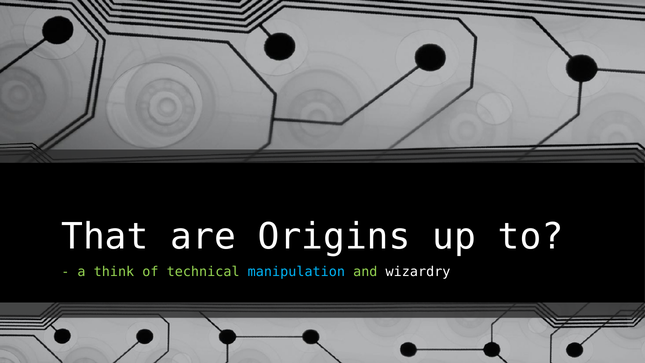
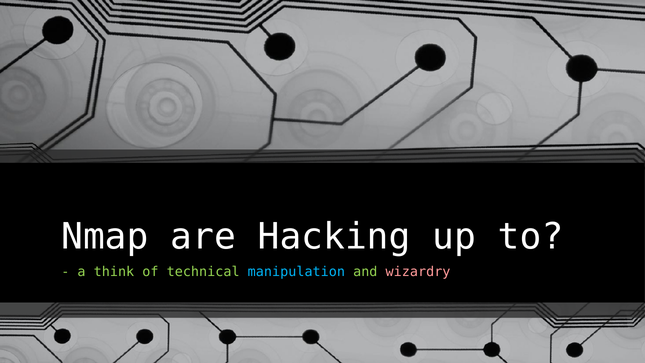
That: That -> Nmap
Origins: Origins -> Hacking
wizardry colour: white -> pink
